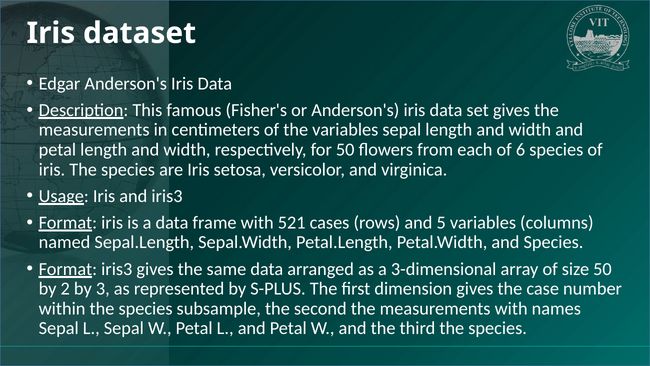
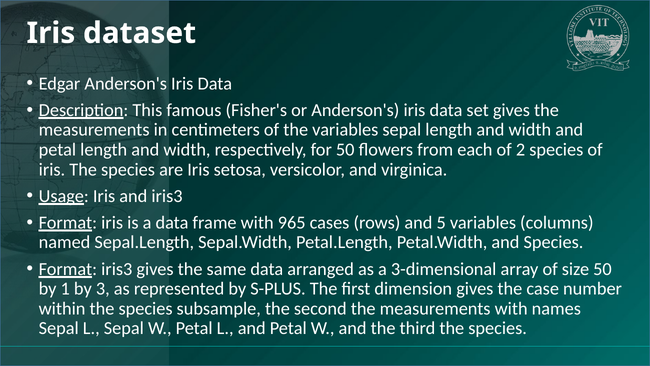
6: 6 -> 2
521: 521 -> 965
2: 2 -> 1
